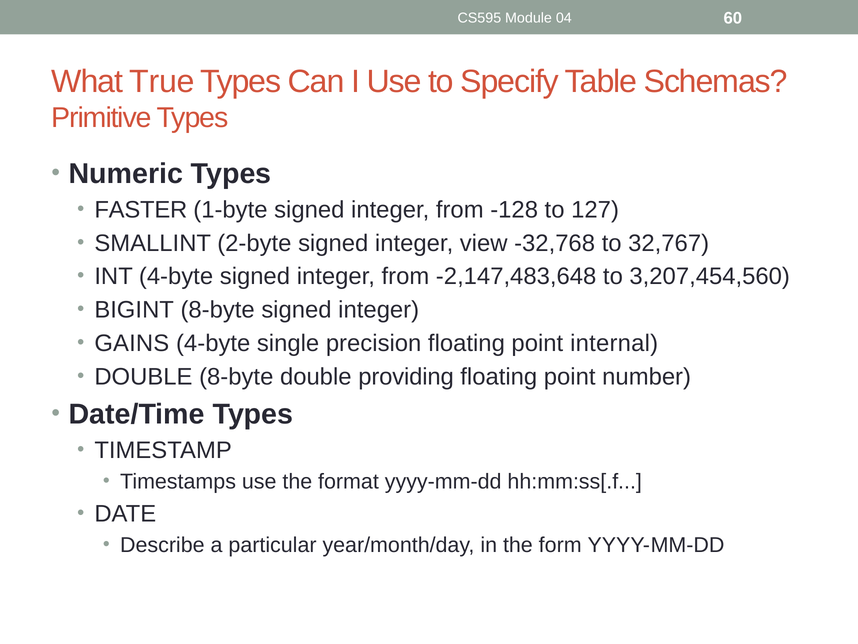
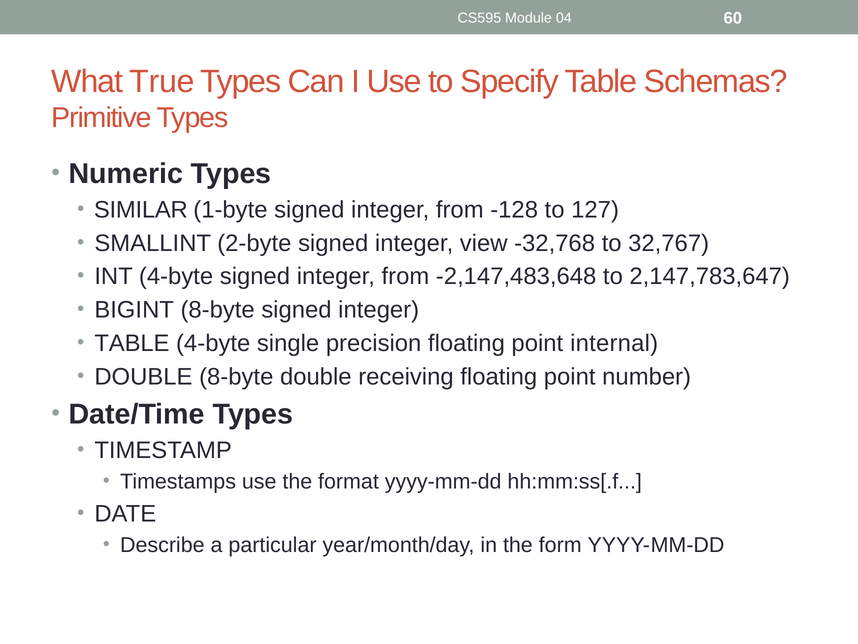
FASTER: FASTER -> SIMILAR
3,207,454,560: 3,207,454,560 -> 2,147,783,647
GAINS at (132, 343): GAINS -> TABLE
providing: providing -> receiving
